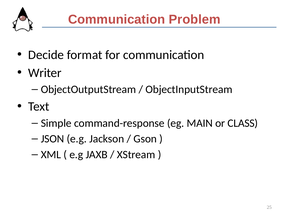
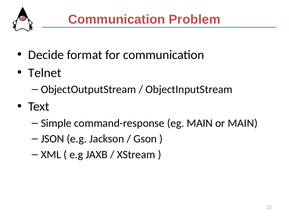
Writer: Writer -> Telnet
or CLASS: CLASS -> MAIN
